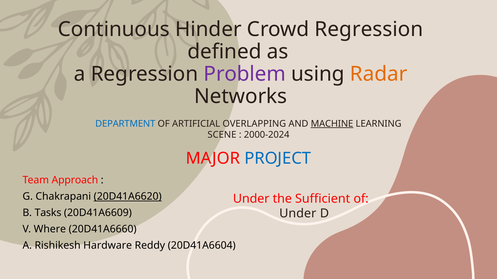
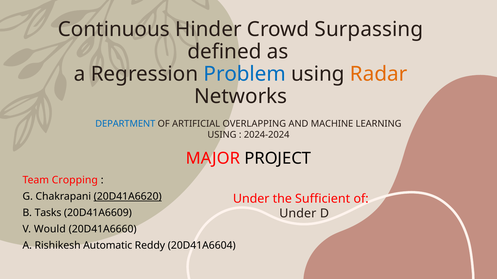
Crowd Regression: Regression -> Surpassing
Problem colour: purple -> blue
MACHINE underline: present -> none
SCENE at (222, 135): SCENE -> USING
2000-2024: 2000-2024 -> 2024-2024
PROJECT colour: blue -> black
Approach: Approach -> Cropping
Where: Where -> Would
Hardware: Hardware -> Automatic
